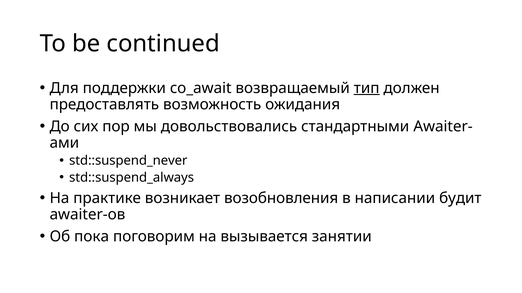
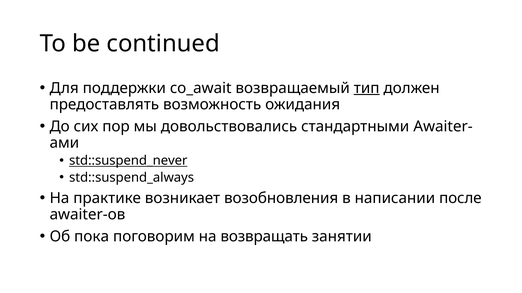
std::suspend_never underline: none -> present
будит: будит -> после
вызывается: вызывается -> возвращать
